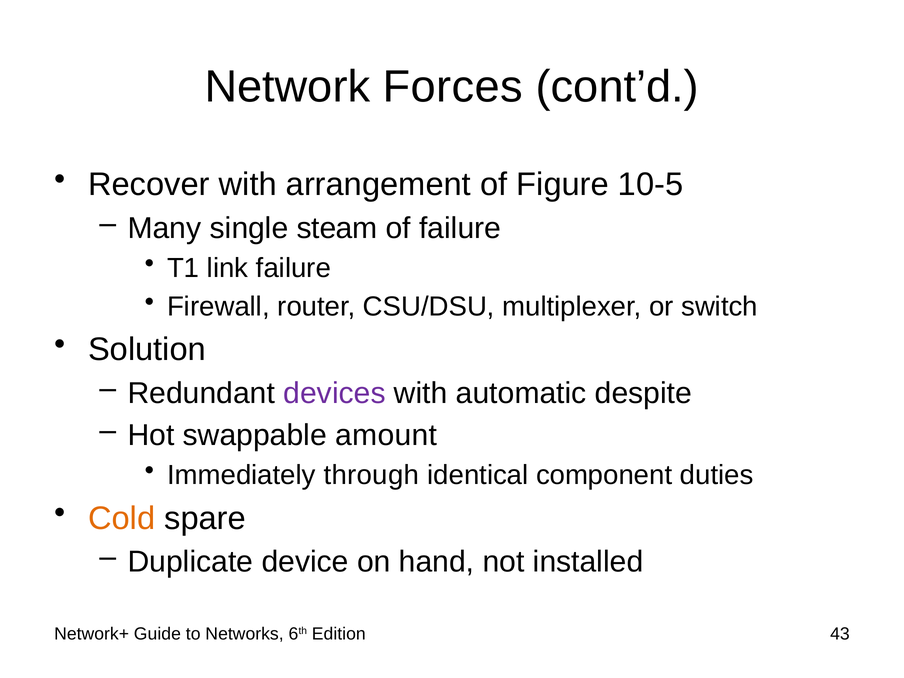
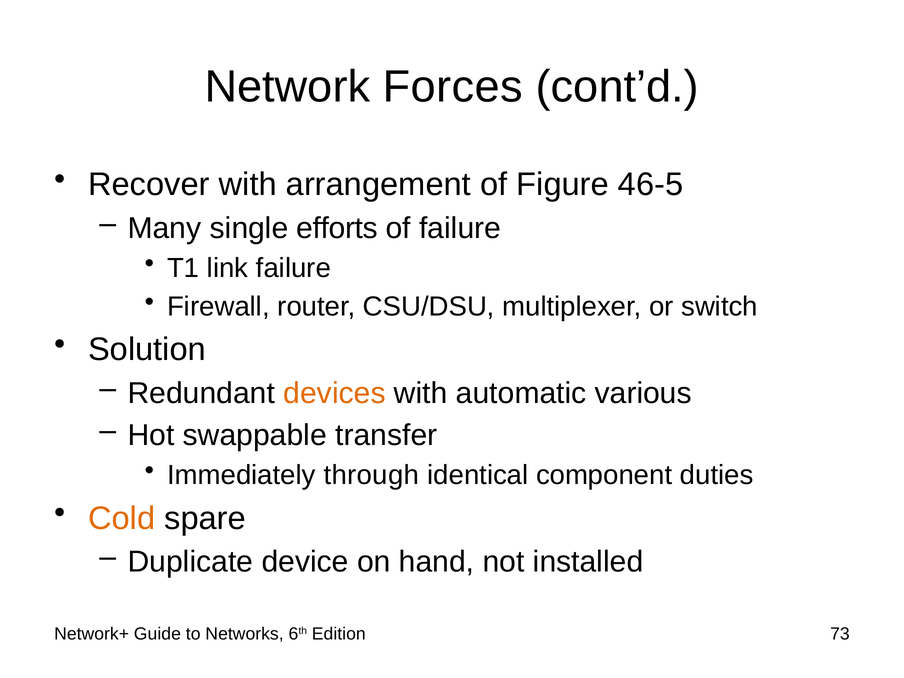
10-5: 10-5 -> 46-5
steam: steam -> efforts
devices colour: purple -> orange
despite: despite -> various
amount: amount -> transfer
43: 43 -> 73
